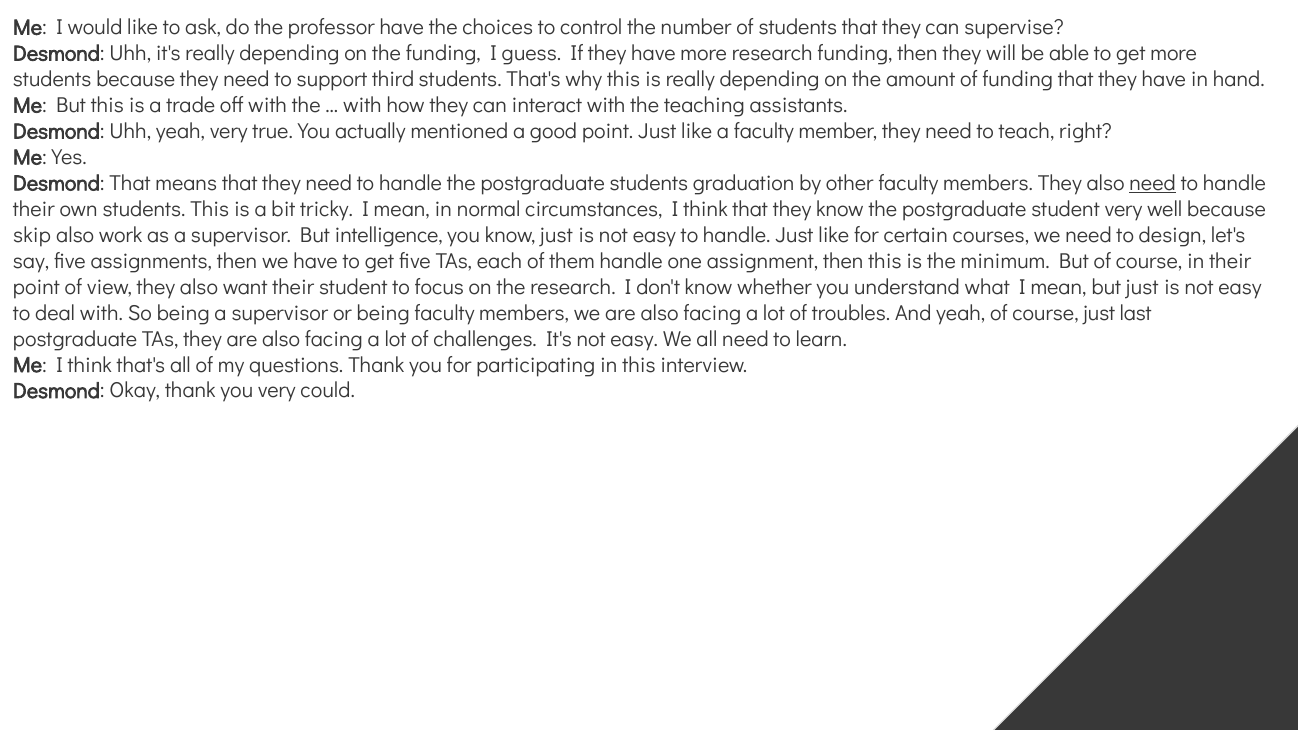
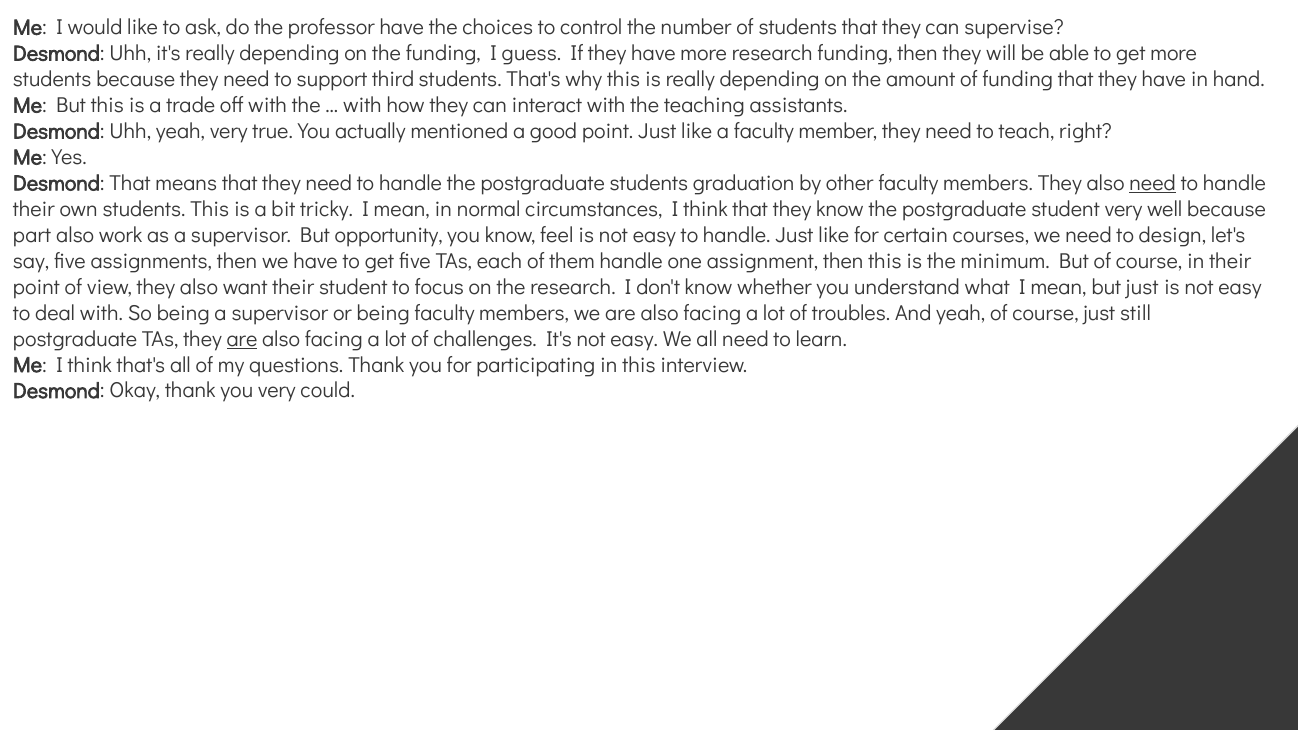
skip: skip -> part
intelligence: intelligence -> opportunity
know just: just -> feel
last: last -> still
are at (242, 339) underline: none -> present
